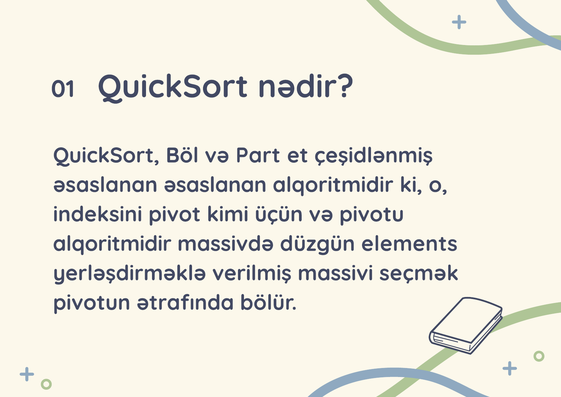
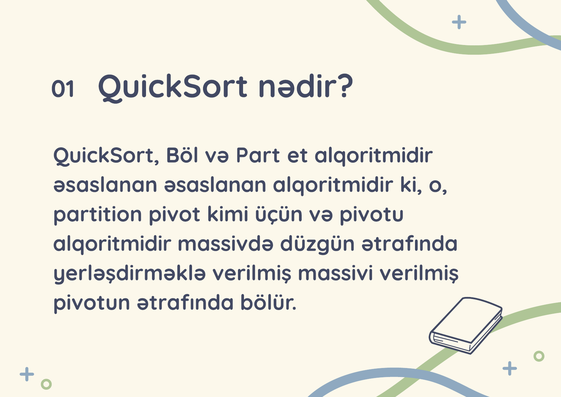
et çeşidlənmiş: çeşidlənmiş -> alqoritmidir
indeksini: indeksini -> partition
düzgün elements: elements -> ətrafında
massivi seçmək: seçmək -> verilmiş
